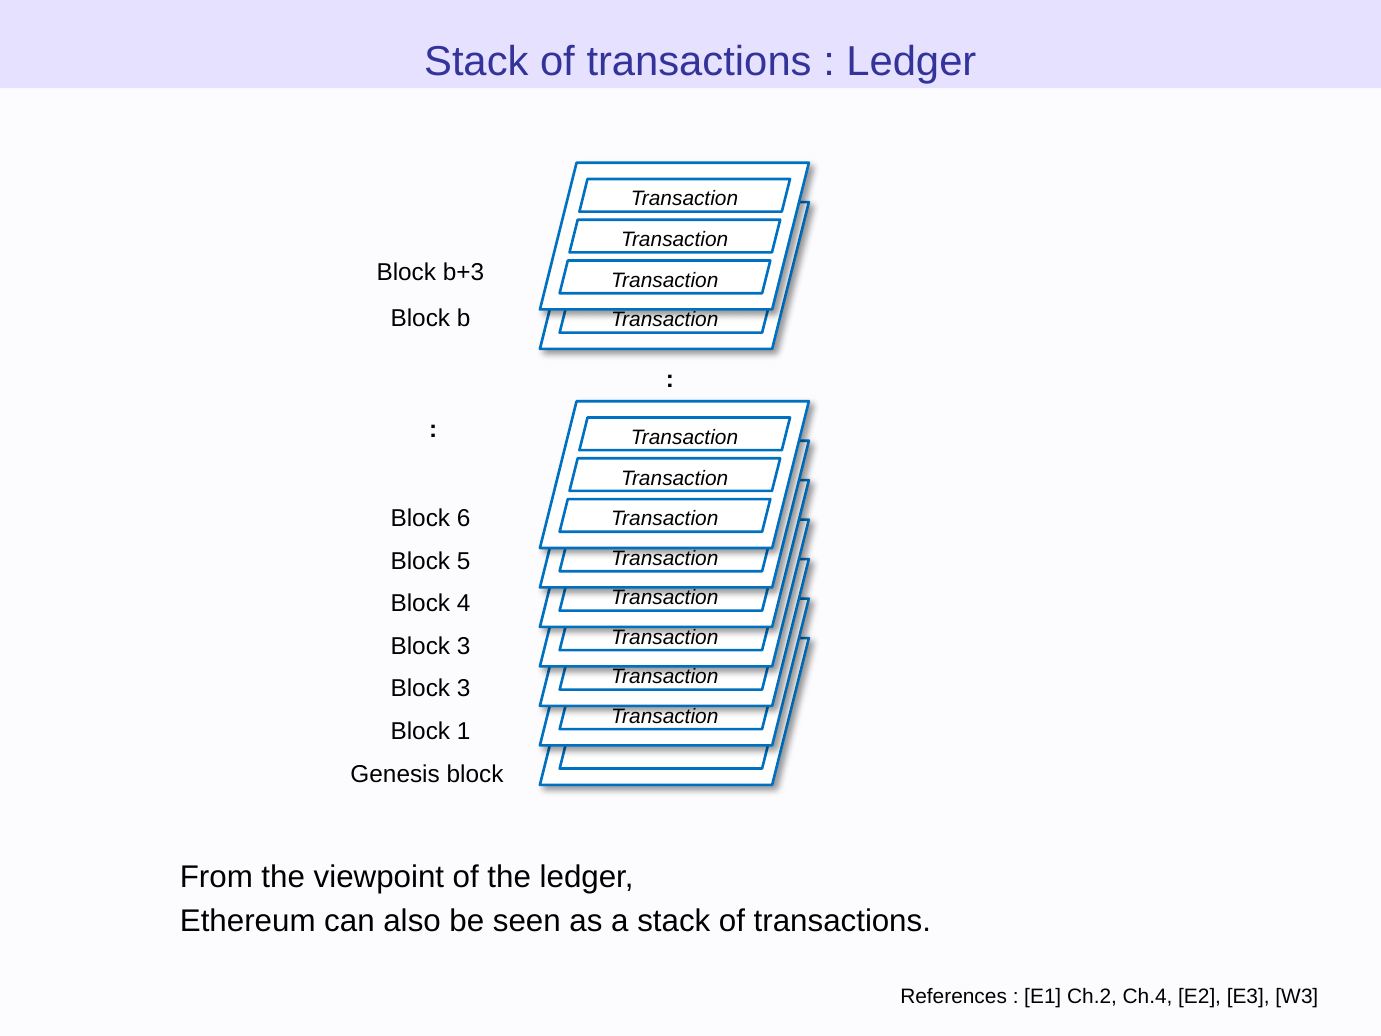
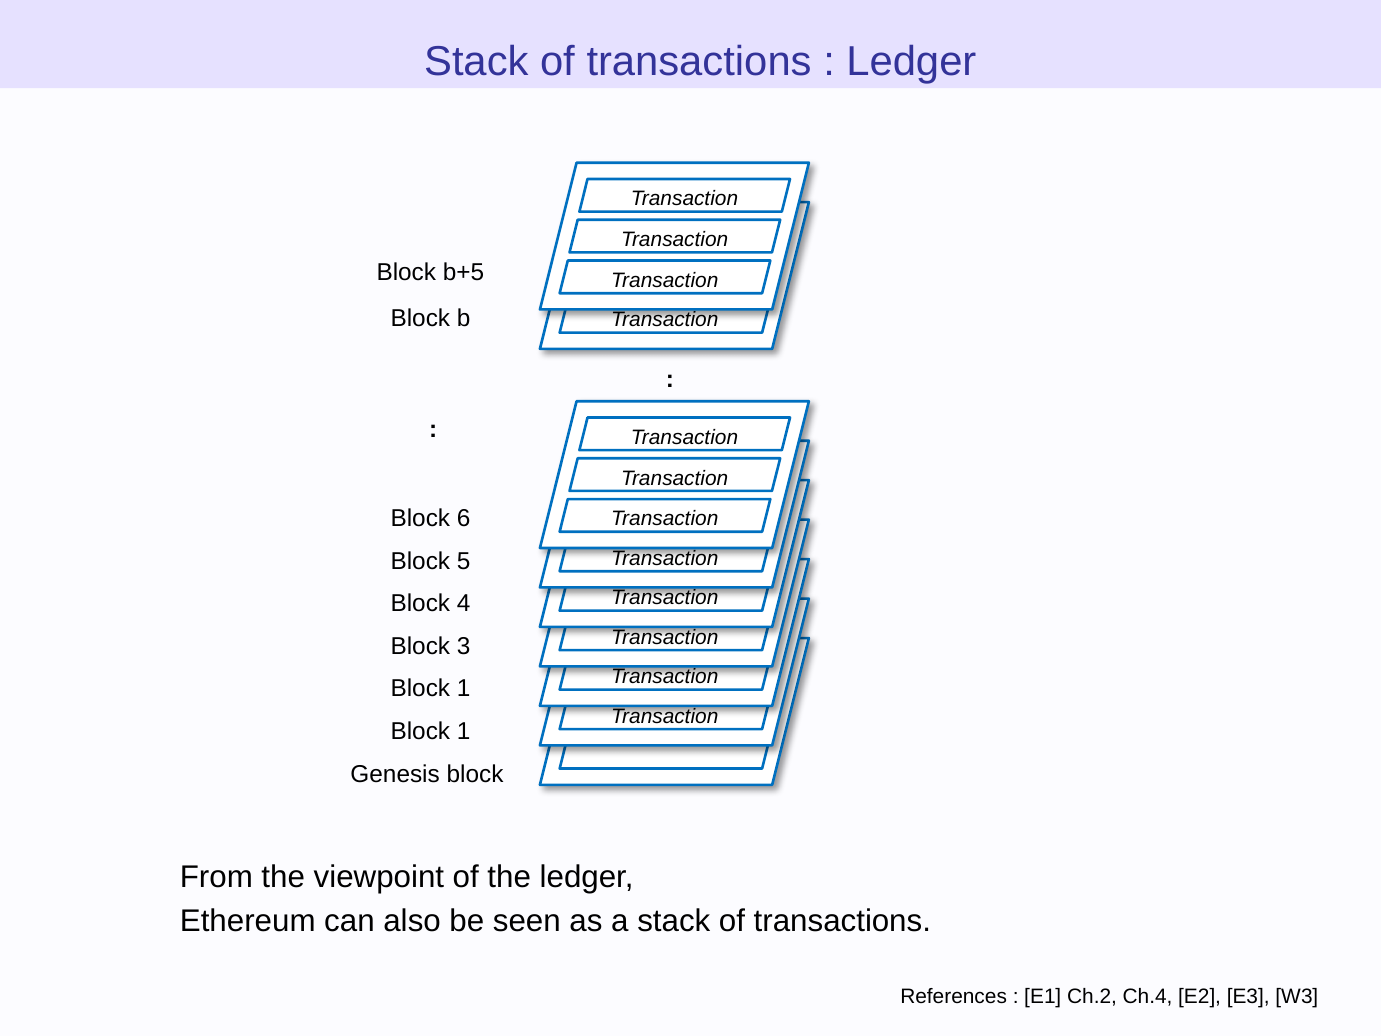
b+3: b+3 -> b+5
3 at (464, 689): 3 -> 1
